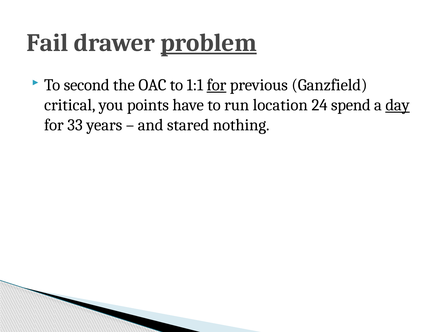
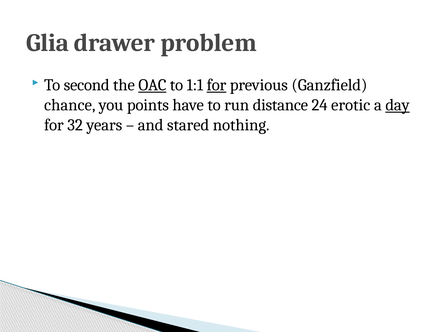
Fail: Fail -> Glia
problem underline: present -> none
OAC underline: none -> present
critical: critical -> chance
location: location -> distance
spend: spend -> erotic
33: 33 -> 32
